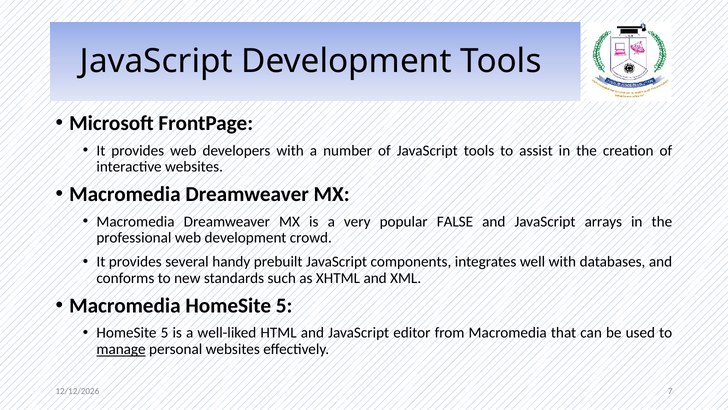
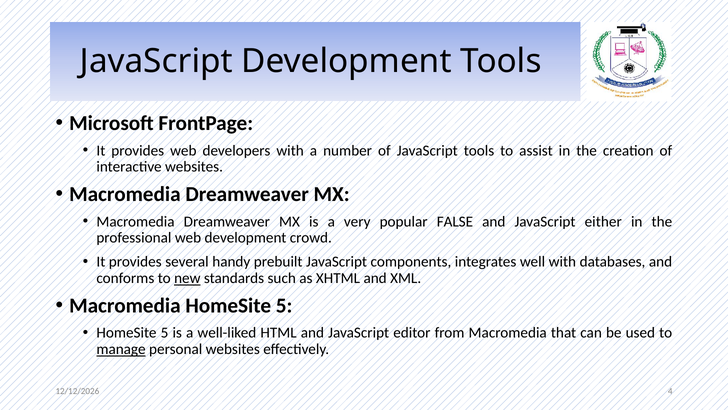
arrays: arrays -> either
new underline: none -> present
7: 7 -> 4
